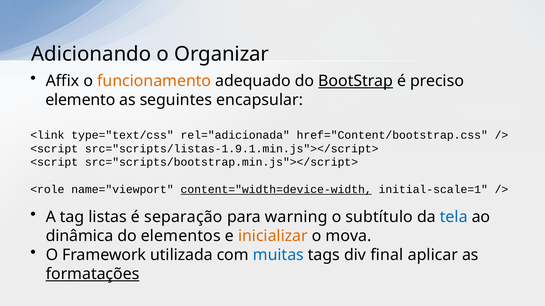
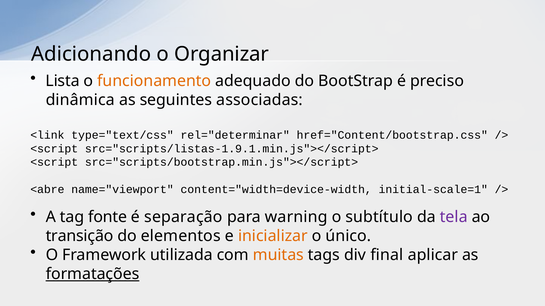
Affix: Affix -> Lista
BootStrap underline: present -> none
elemento: elemento -> dinâmica
encapsular: encapsular -> associadas
rel="adicionada: rel="adicionada -> rel="determinar
<role: <role -> <abre
content="width=device-width underline: present -> none
listas: listas -> fonte
tela colour: blue -> purple
dinâmica: dinâmica -> transição
mova: mova -> único
muitas colour: blue -> orange
